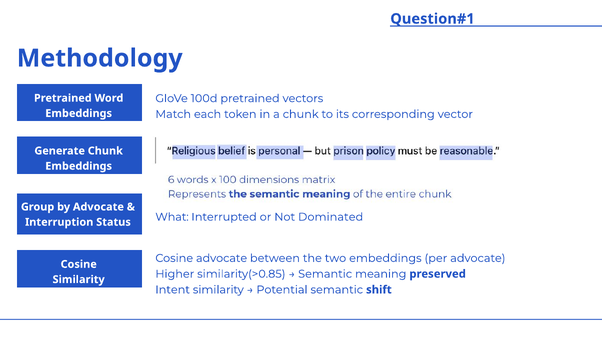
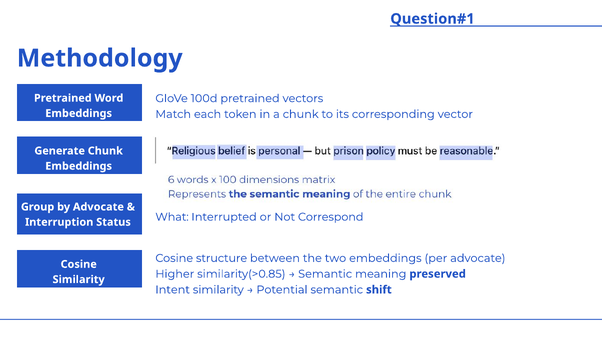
Dominated: Dominated -> Correspond
Cosine advocate: advocate -> structure
